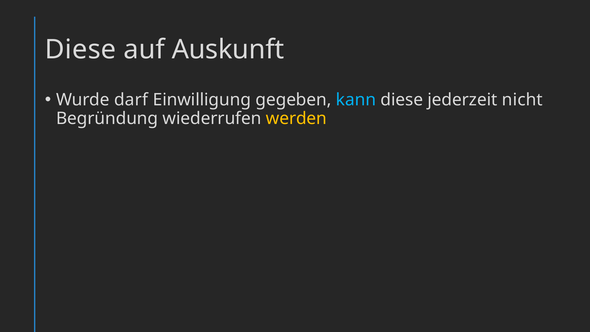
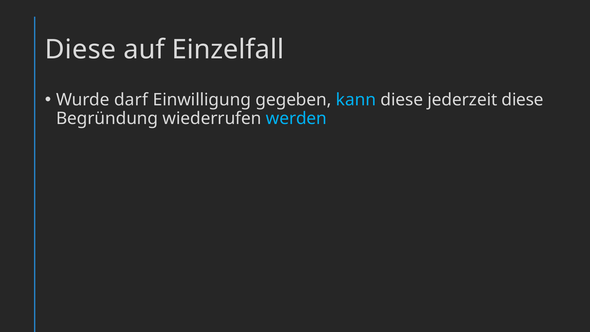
Auskunft: Auskunft -> Einzelfall
jederzeit nicht: nicht -> diese
werden colour: yellow -> light blue
